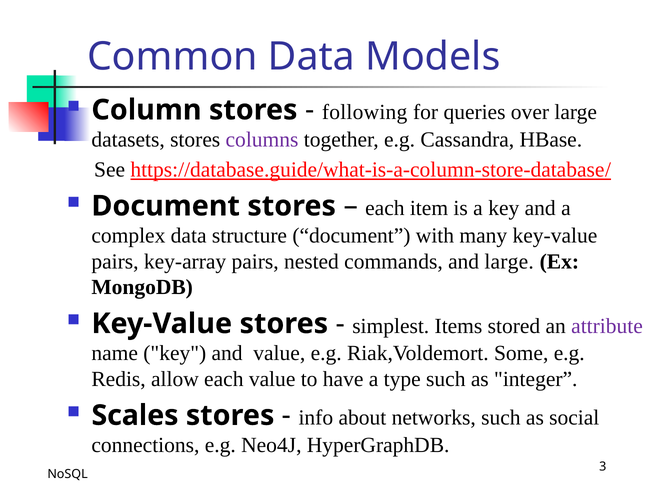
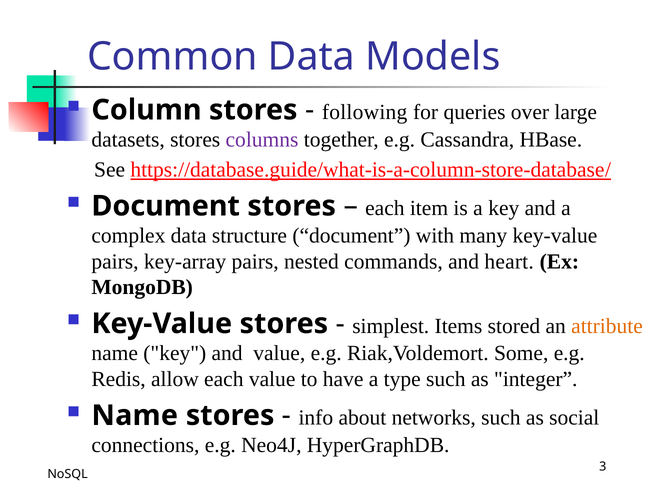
and large: large -> heart
attribute colour: purple -> orange
Scales at (135, 415): Scales -> Name
